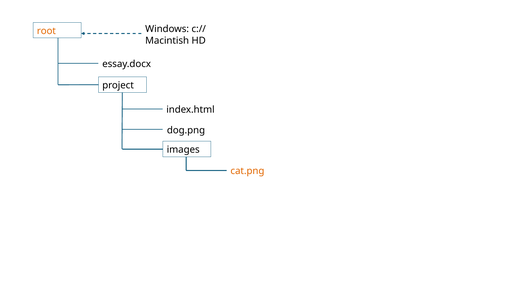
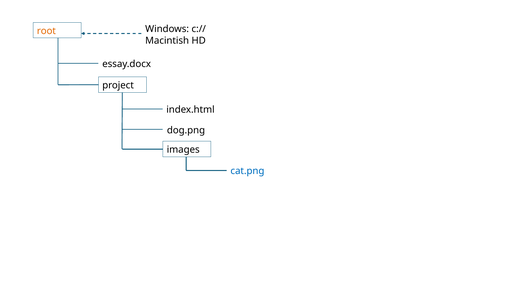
cat.png colour: orange -> blue
